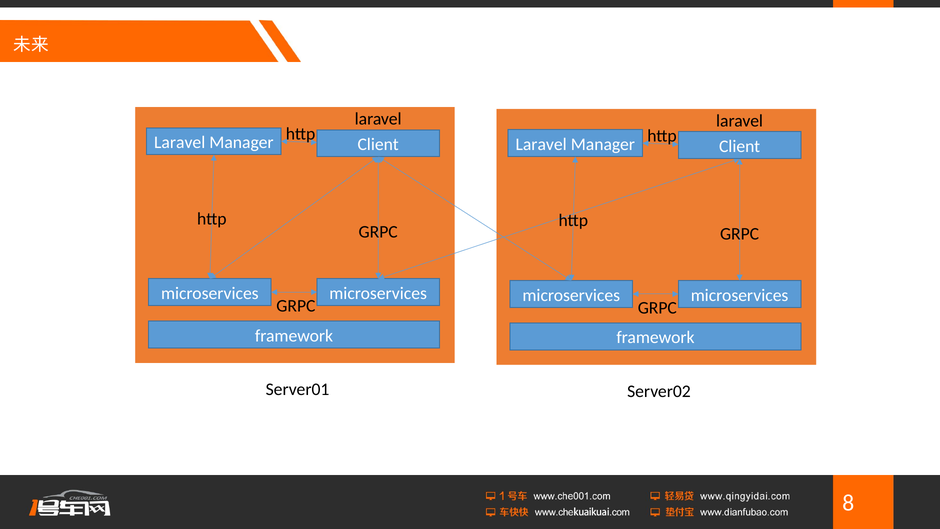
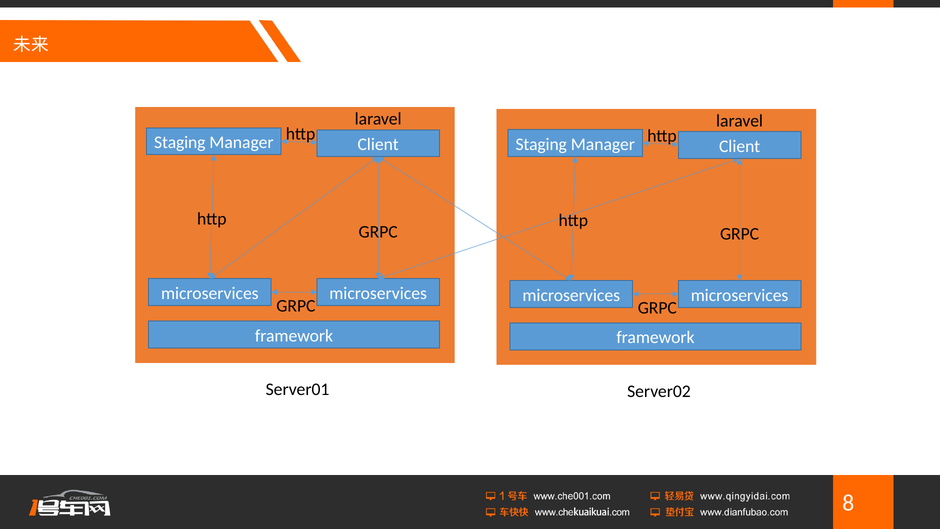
Laravel at (180, 142): Laravel -> Staging
Laravel at (541, 144): Laravel -> Staging
